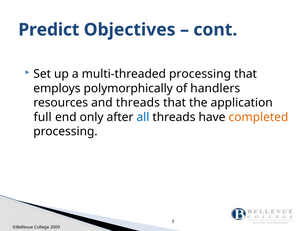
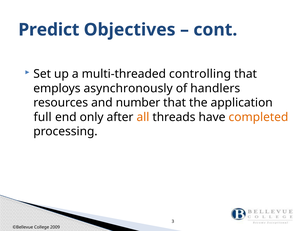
multi-threaded processing: processing -> controlling
polymorphically: polymorphically -> asynchronously
and threads: threads -> number
all colour: blue -> orange
